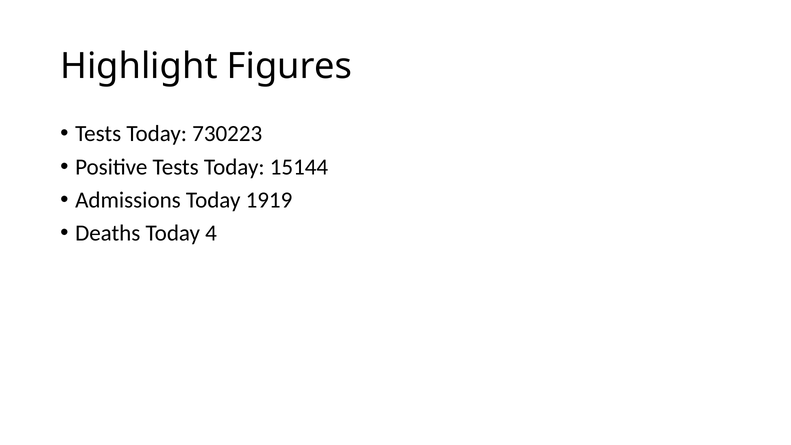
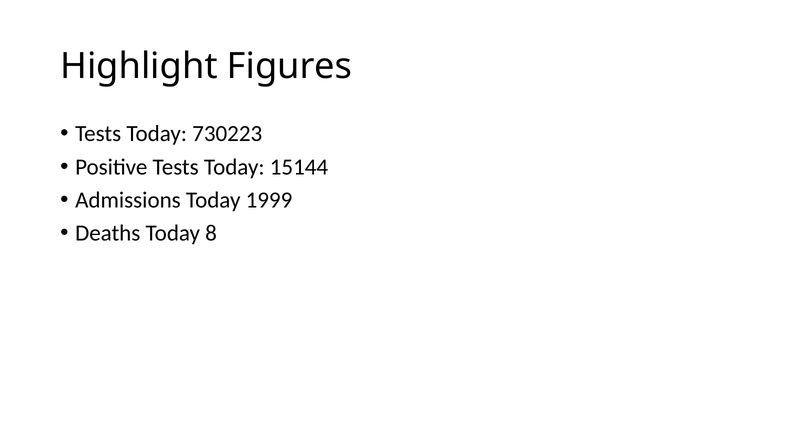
1919: 1919 -> 1999
4: 4 -> 8
